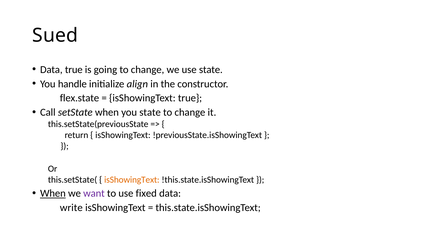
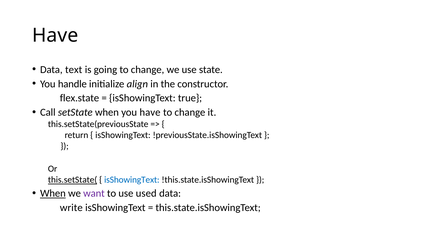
Sued at (55, 35): Sued -> Have
Data true: true -> text
you state: state -> have
this.setState( underline: none -> present
isShowingText at (132, 179) colour: orange -> blue
fixed: fixed -> used
